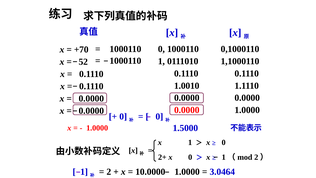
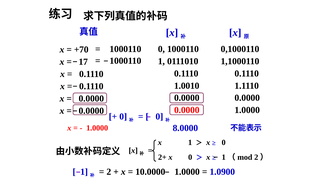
52: 52 -> 17
1.5000: 1.5000 -> 8.0000
3.0464: 3.0464 -> 1.0900
